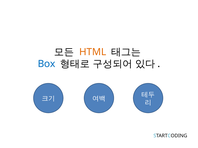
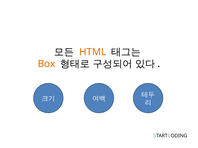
Box colour: blue -> orange
